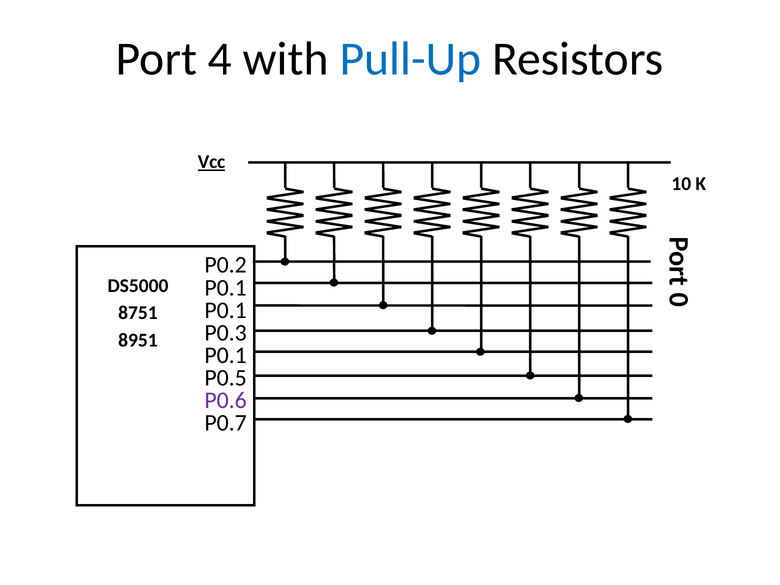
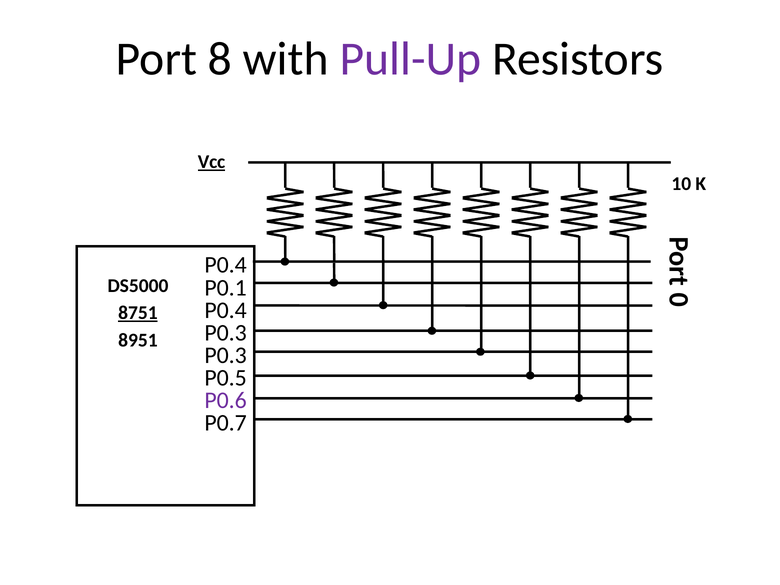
4: 4 -> 8
Pull-Up colour: blue -> purple
P0.2 at (226, 265): P0.2 -> P0.4
P0.1 at (226, 310): P0.1 -> P0.4
8751 underline: none -> present
P0.1 at (226, 355): P0.1 -> P0.3
